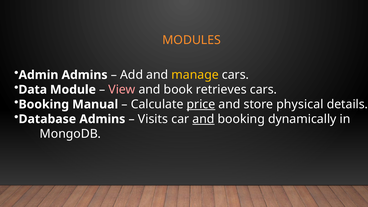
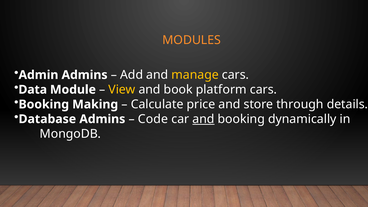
View colour: pink -> yellow
retrieves: retrieves -> platform
Manual: Manual -> Making
price underline: present -> none
physical: physical -> through
Visits: Visits -> Code
